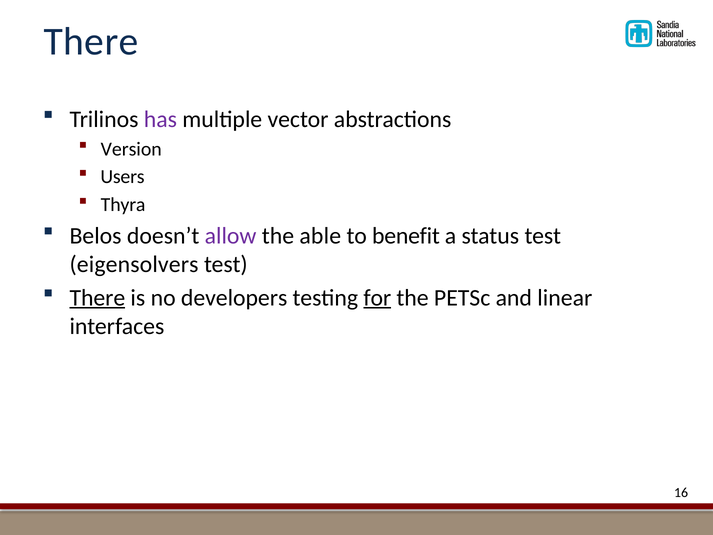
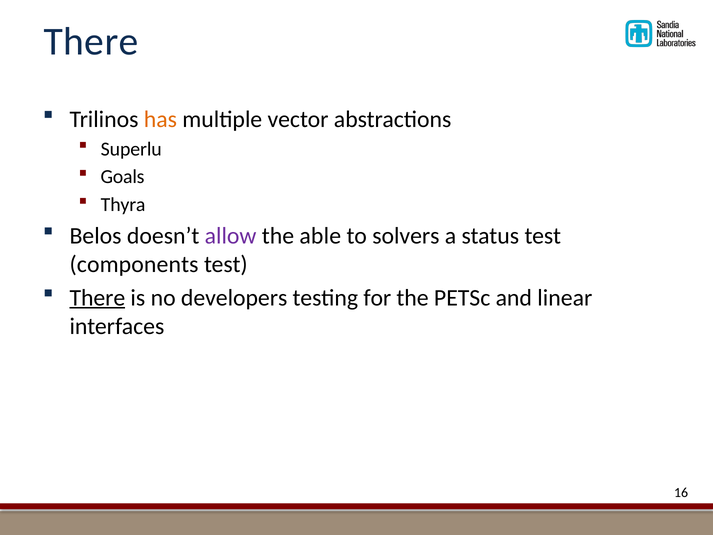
has colour: purple -> orange
Version: Version -> Superlu
Users: Users -> Goals
benefit: benefit -> solvers
eigensolvers: eigensolvers -> components
for underline: present -> none
